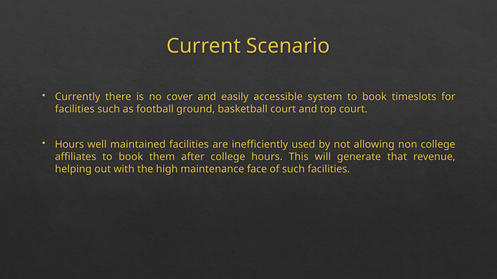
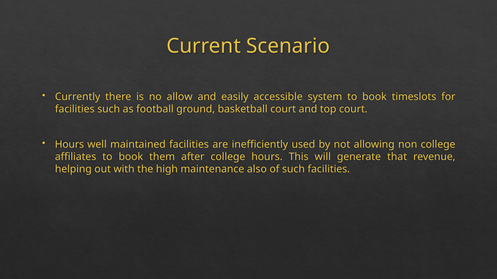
cover: cover -> allow
face: face -> also
